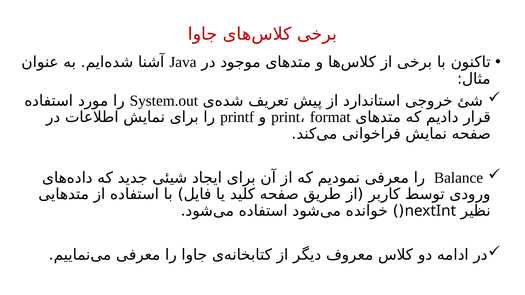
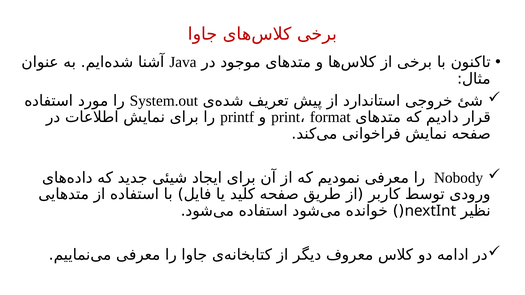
Balance: Balance -> Nobody
